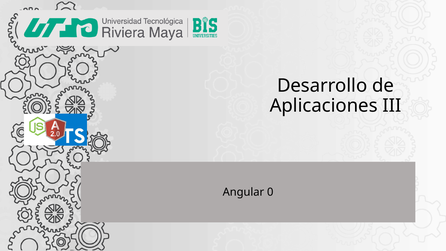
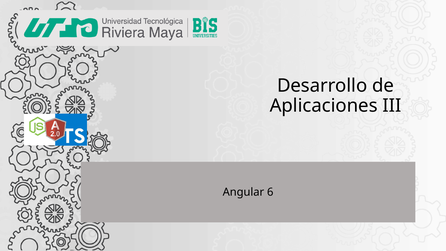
0: 0 -> 6
